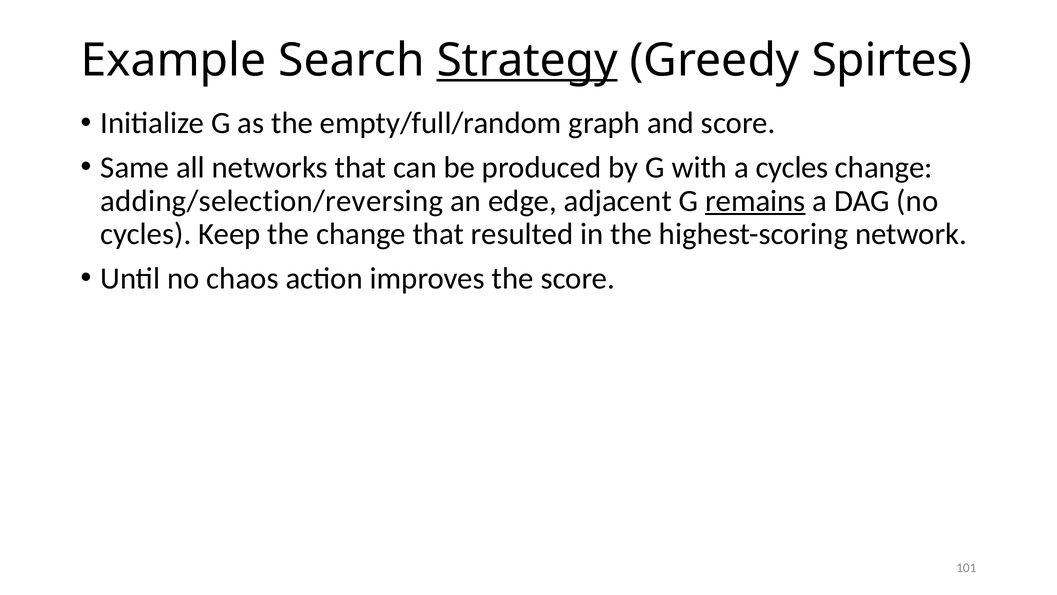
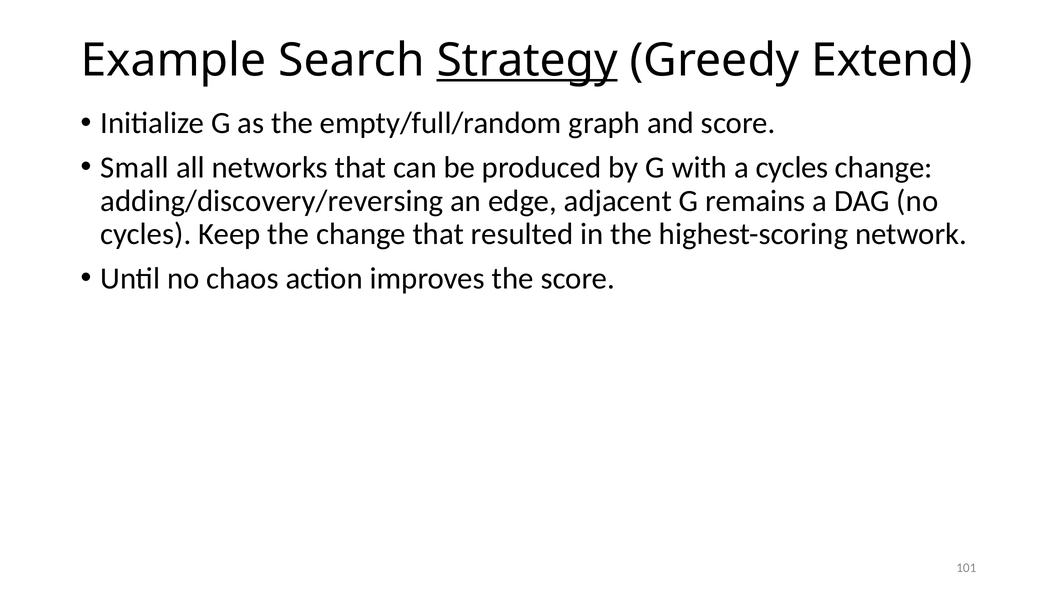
Spirtes: Spirtes -> Extend
Same: Same -> Small
adding/selection/reversing: adding/selection/reversing -> adding/discovery/reversing
remains underline: present -> none
